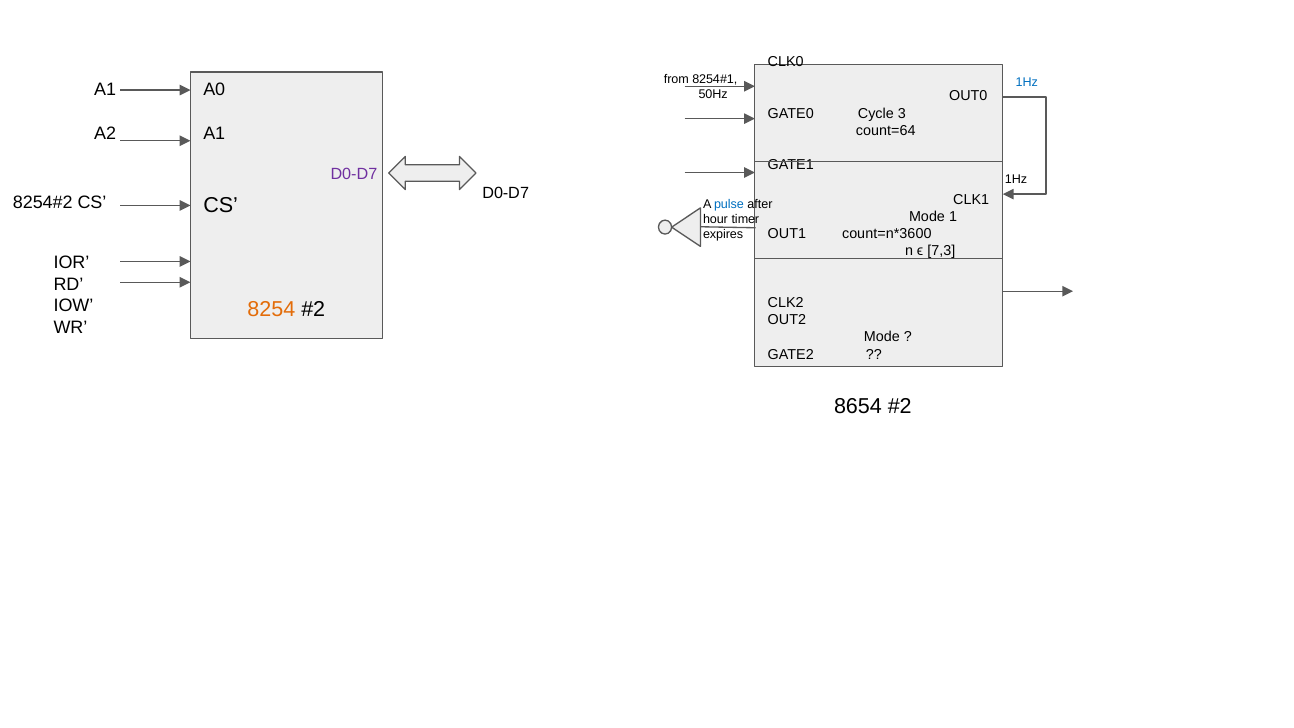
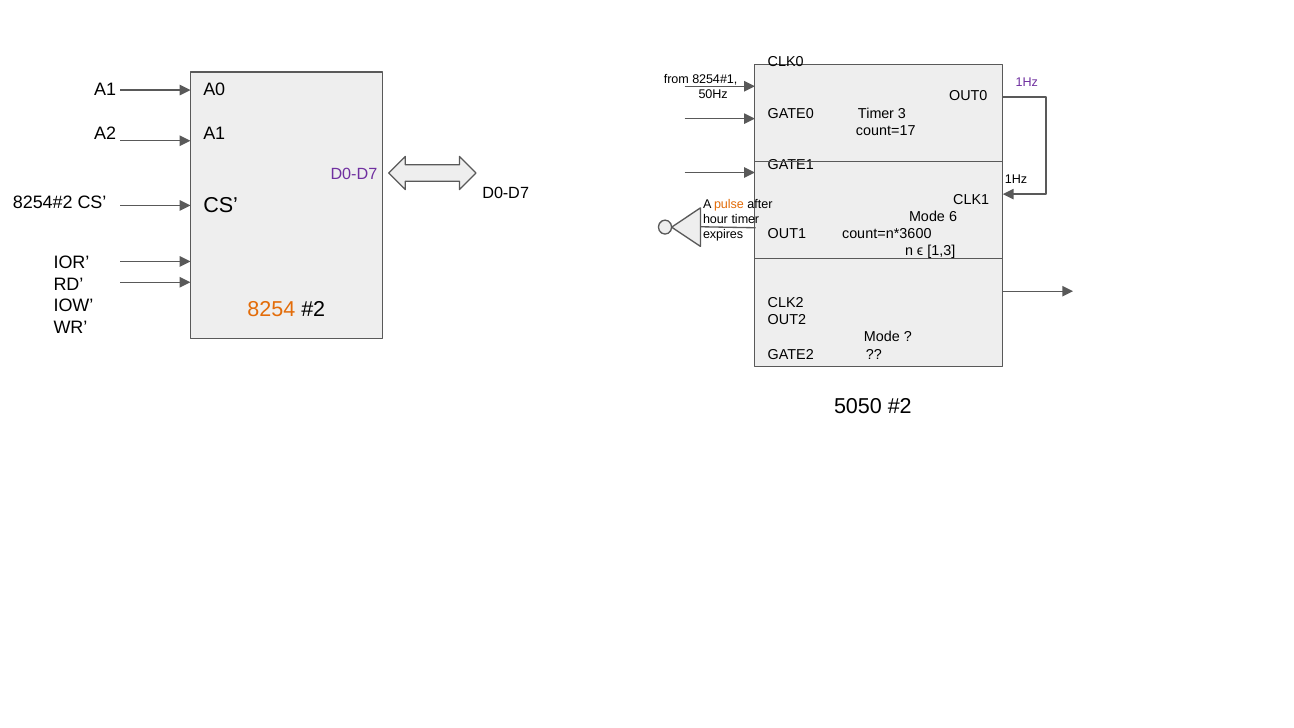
1Hz at (1027, 82) colour: blue -> purple
GATE0 Cycle: Cycle -> Timer
count=64: count=64 -> count=17
pulse colour: blue -> orange
1: 1 -> 6
7,3: 7,3 -> 1,3
8654: 8654 -> 5050
